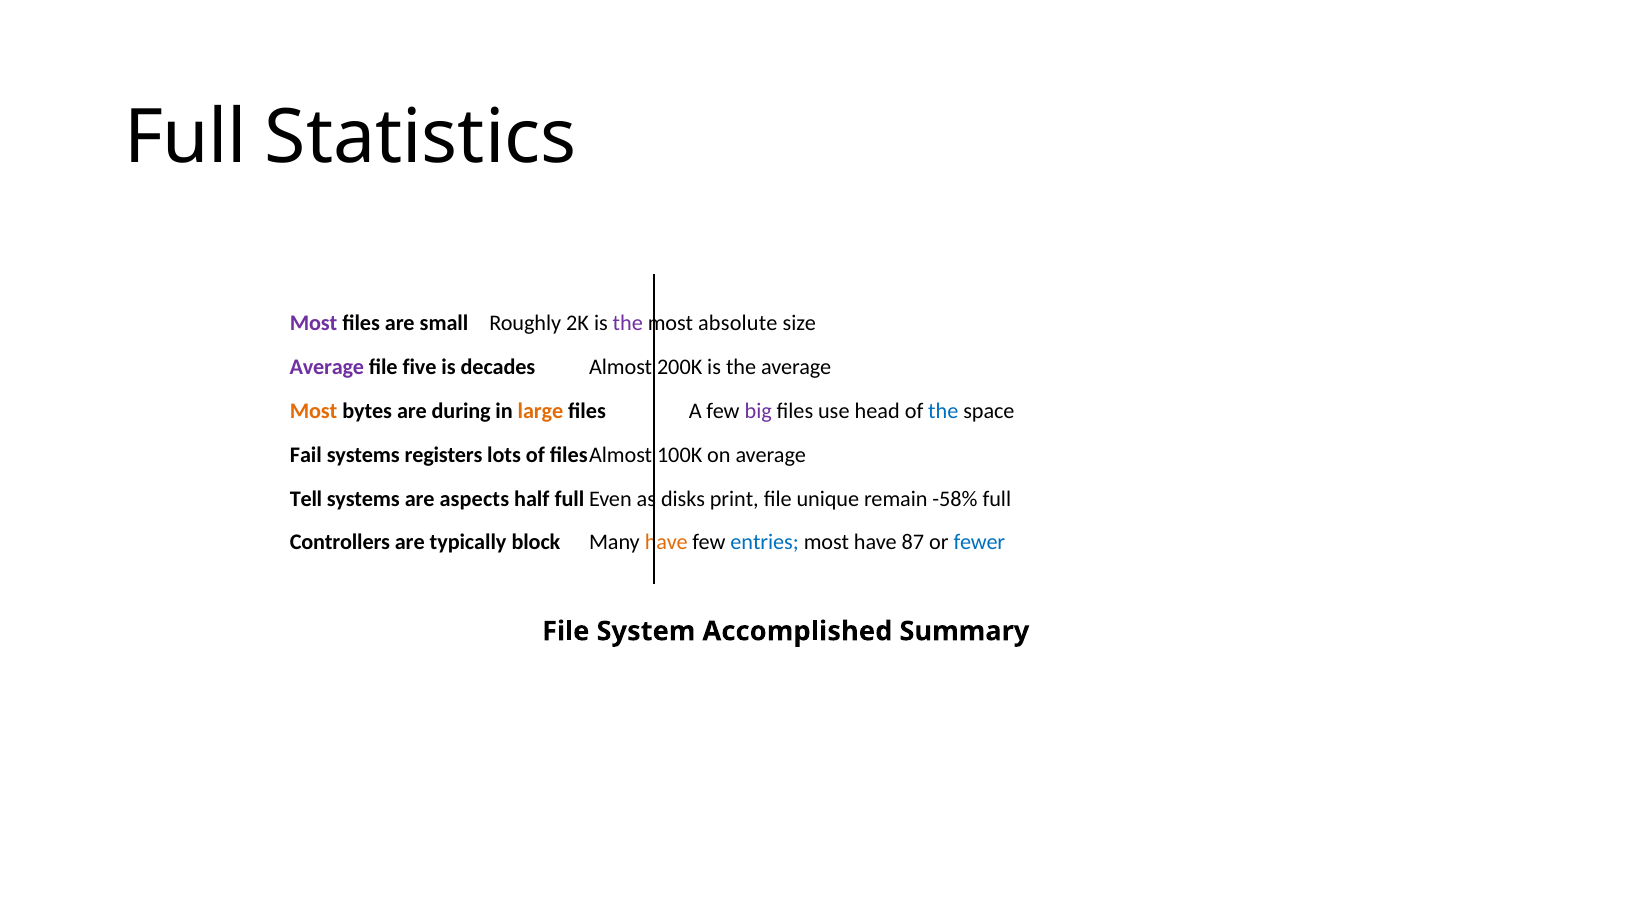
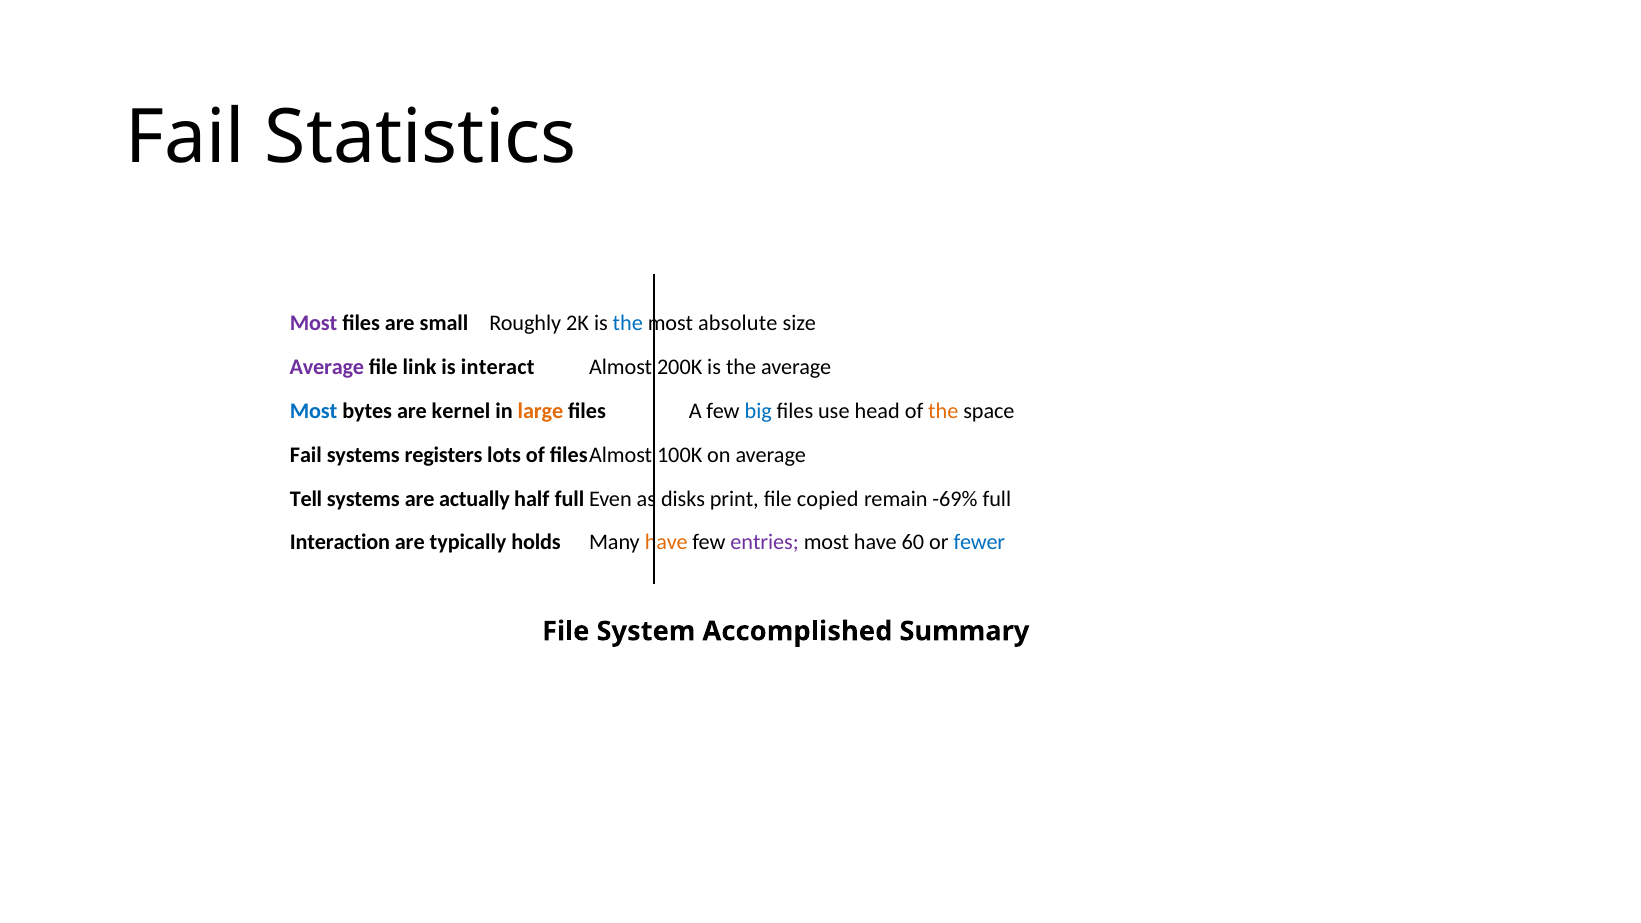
Full at (186, 138): Full -> Fail
the at (628, 324) colour: purple -> blue
five: five -> link
decades: decades -> interact
Most at (314, 411) colour: orange -> blue
during: during -> kernel
big colour: purple -> blue
the at (943, 411) colour: blue -> orange
aspects: aspects -> actually
unique: unique -> copied
-58%: -58% -> -69%
Controllers: Controllers -> Interaction
block: block -> holds
entries colour: blue -> purple
87: 87 -> 60
